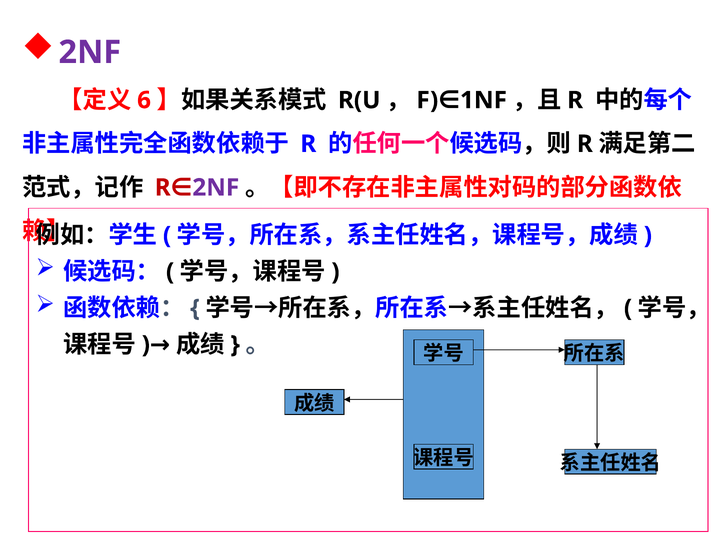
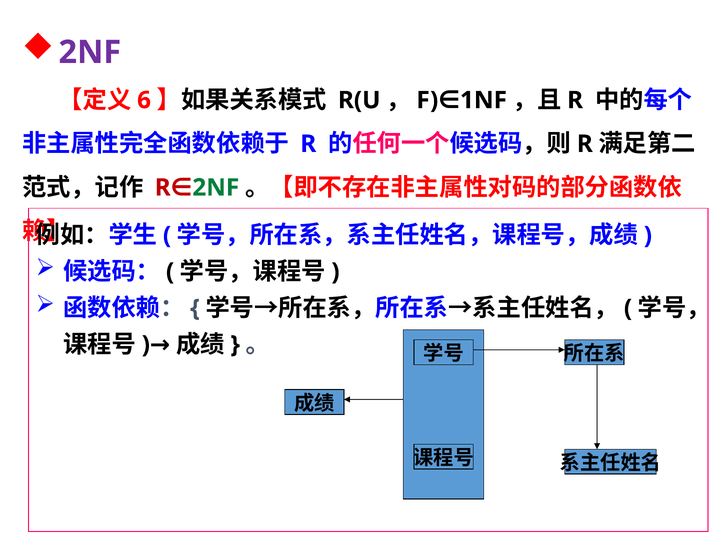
2NF at (216, 188) colour: purple -> green
